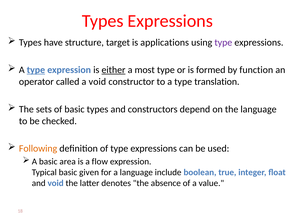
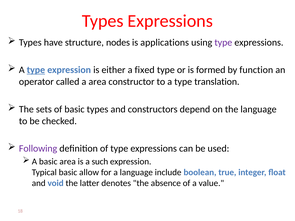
target: target -> nodes
either underline: present -> none
most: most -> fixed
a void: void -> area
Following colour: orange -> purple
flow: flow -> such
given: given -> allow
